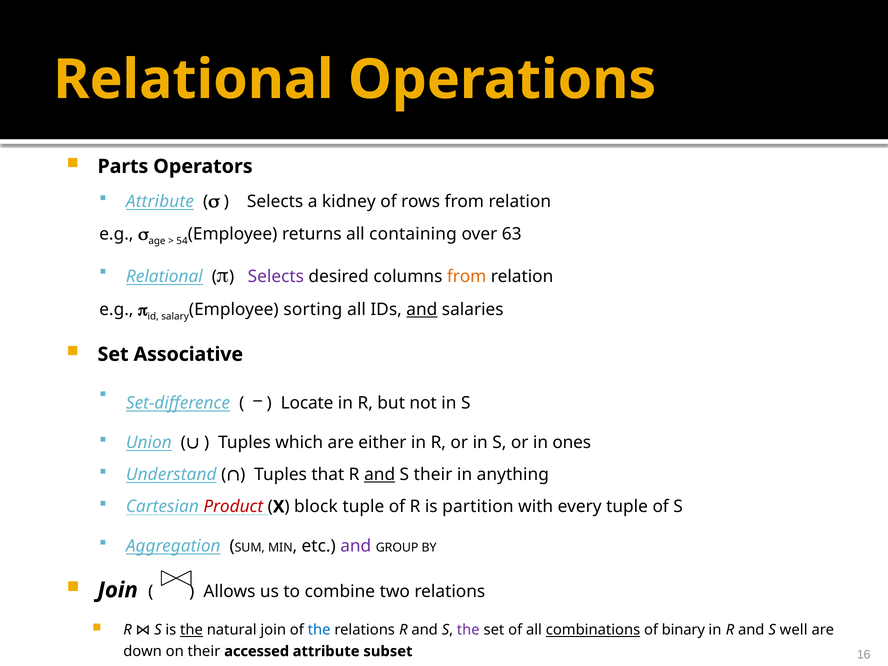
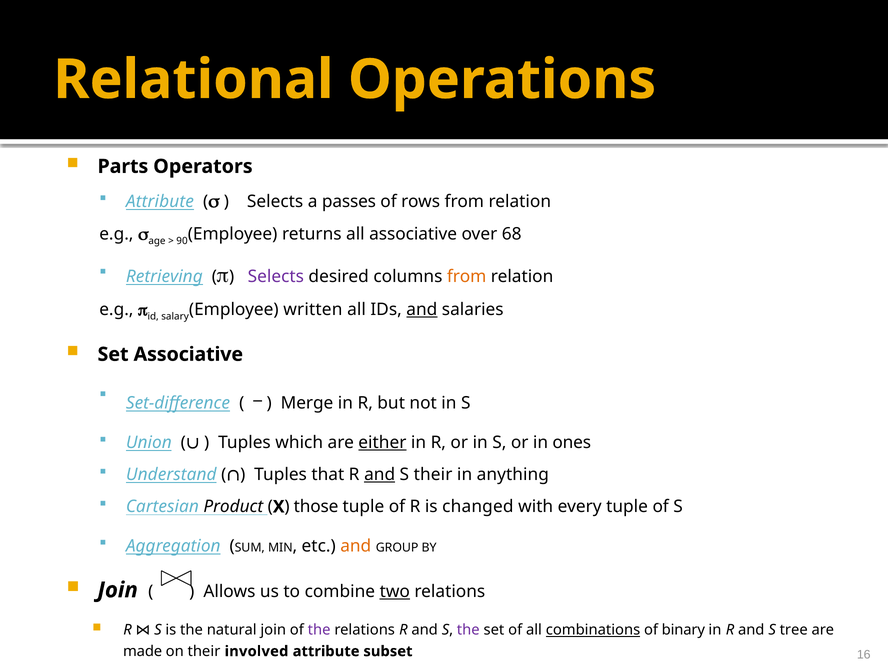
kidney: kidney -> passes
54: 54 -> 90
all containing: containing -> associative
63: 63 -> 68
Relational at (164, 276): Relational -> Retrieving
sorting: sorting -> written
Locate: Locate -> Merge
either underline: none -> present
Product colour: red -> black
block: block -> those
partition: partition -> changed
and at (356, 546) colour: purple -> orange
two underline: none -> present
the at (191, 630) underline: present -> none
the at (319, 630) colour: blue -> purple
well: well -> tree
down: down -> made
accessed: accessed -> involved
